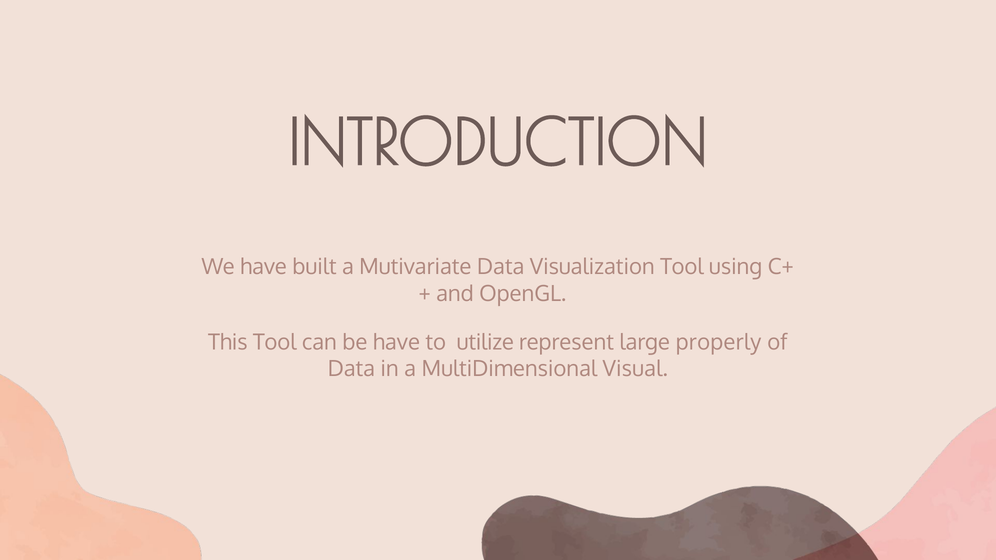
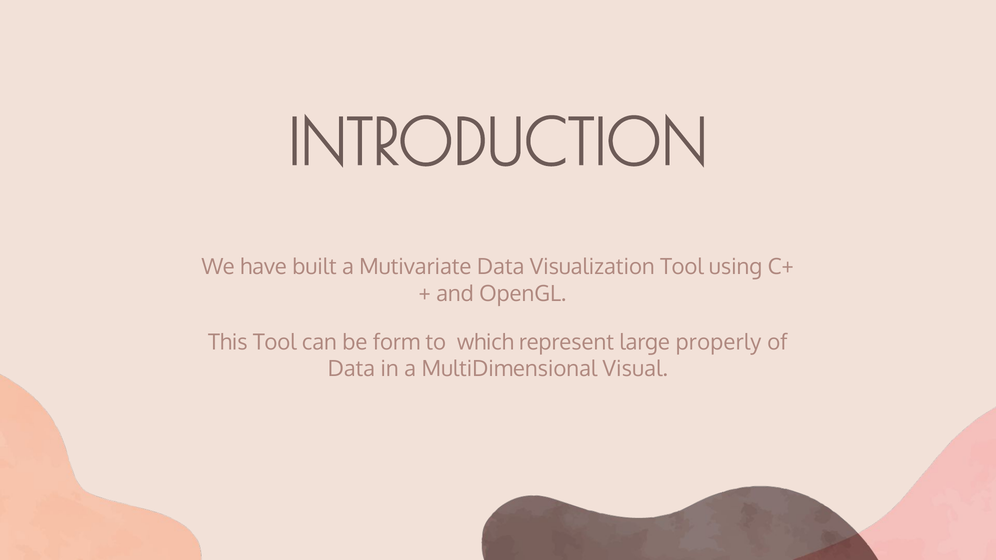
be have: have -> form
utilize: utilize -> which
